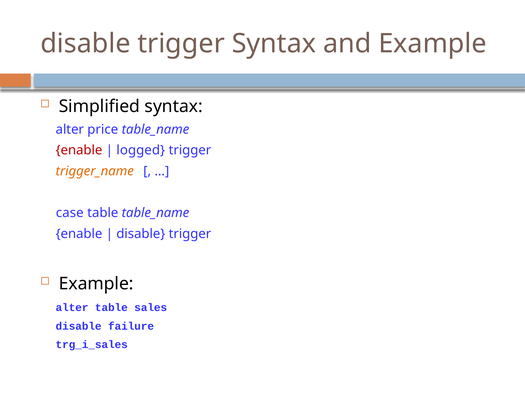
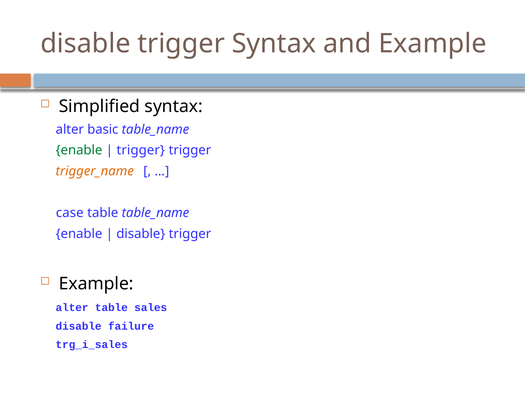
price: price -> basic
enable at (79, 150) colour: red -> green
logged at (141, 150): logged -> trigger
